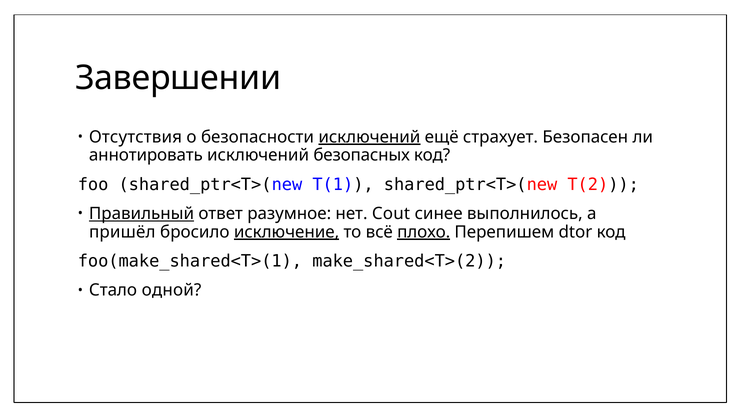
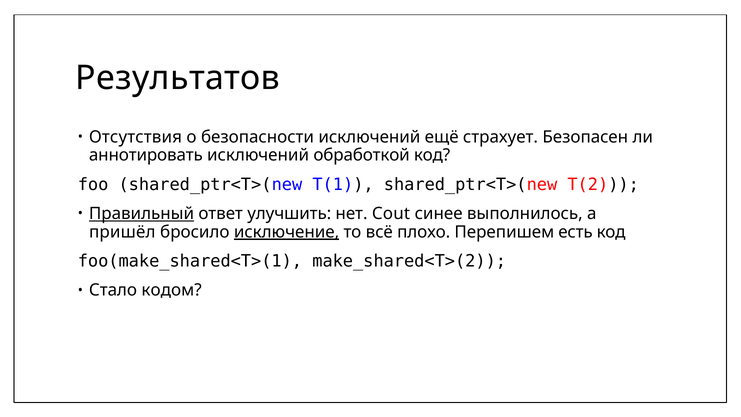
Завершении: Завершении -> Результатов
исключений at (369, 137) underline: present -> none
безопасных: безопасных -> обработкой
разумное: разумное -> улучшить
плохо underline: present -> none
dtor: dtor -> есть
одной: одной -> кодом
